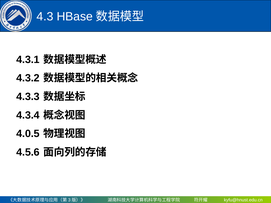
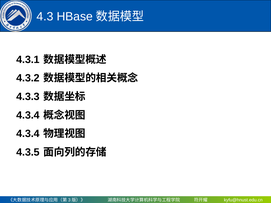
4.0.5 at (28, 134): 4.0.5 -> 4.3.4
4.5.6: 4.5.6 -> 4.3.5
